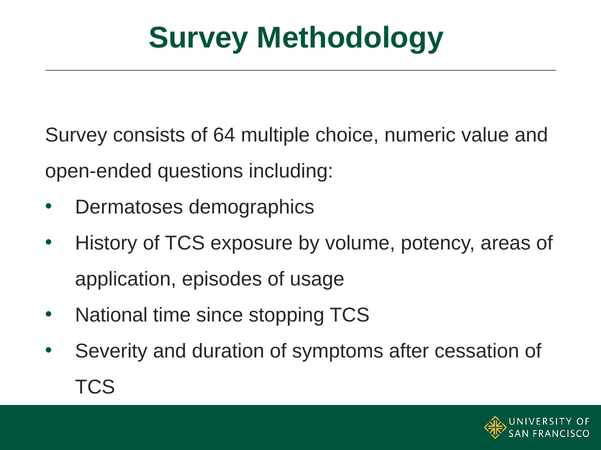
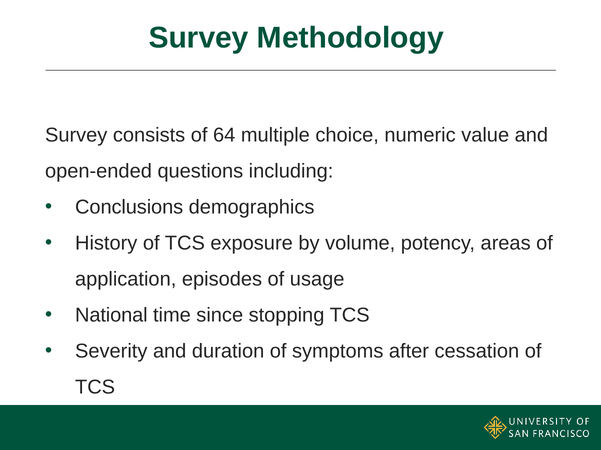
Dermatoses: Dermatoses -> Conclusions
